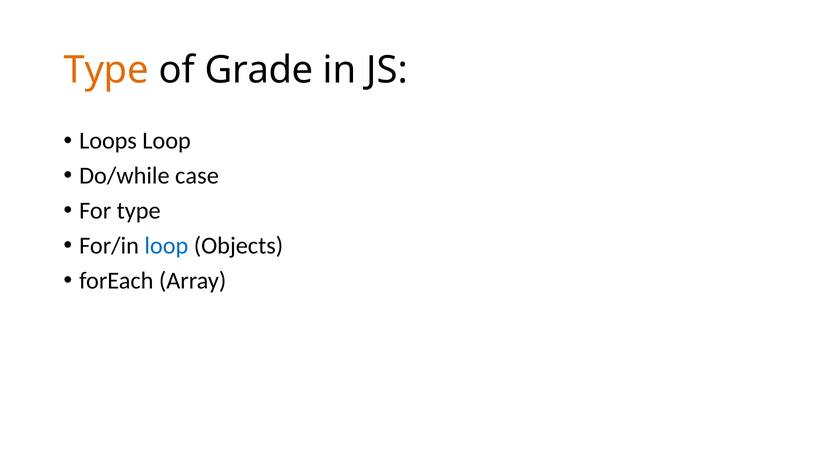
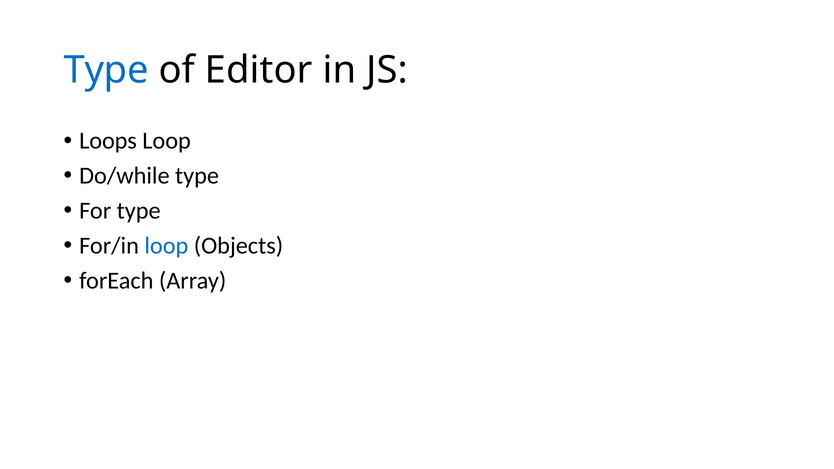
Type at (106, 70) colour: orange -> blue
Grade: Grade -> Editor
Do/while case: case -> type
